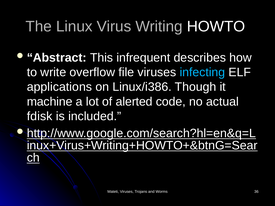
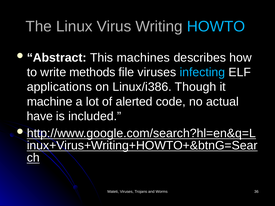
HOWTO colour: white -> light blue
infrequent: infrequent -> machines
overflow: overflow -> methods
fdisk: fdisk -> have
